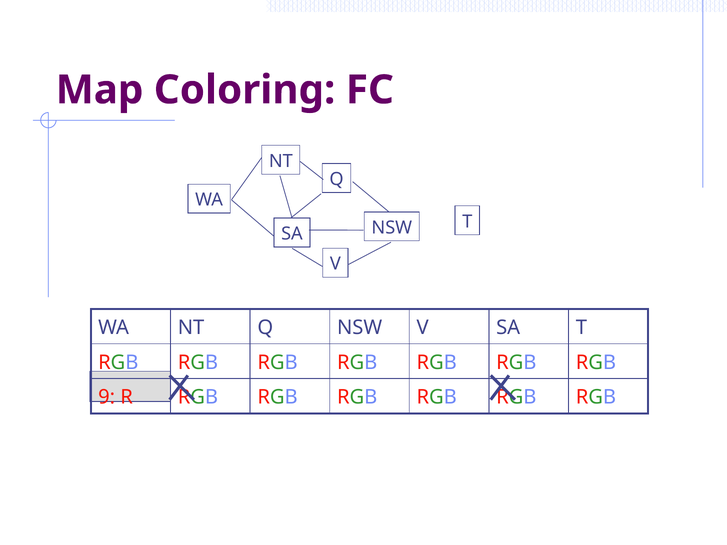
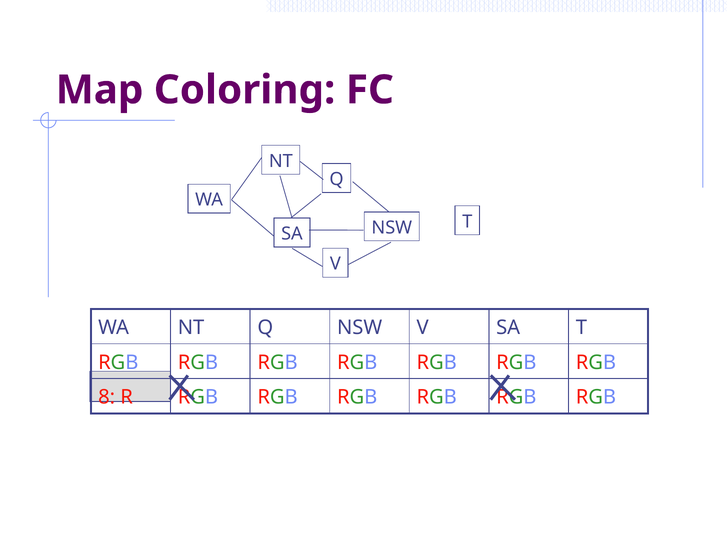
9: 9 -> 8
